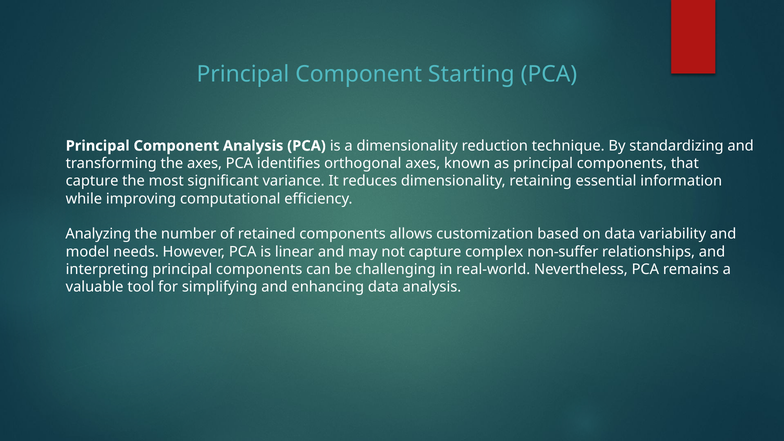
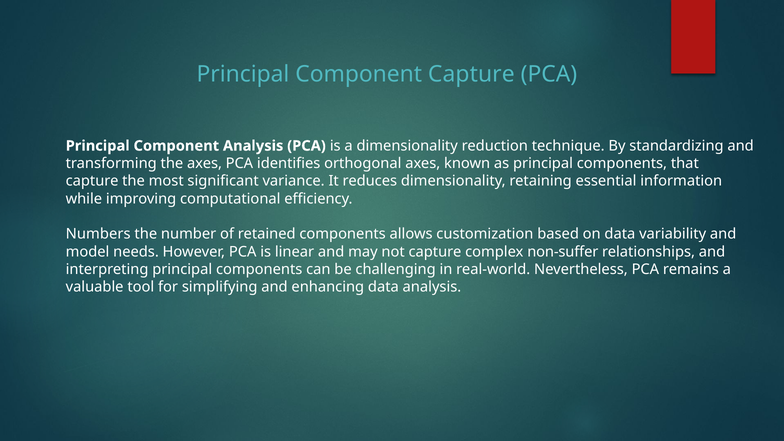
Component Starting: Starting -> Capture
Analyzing: Analyzing -> Numbers
